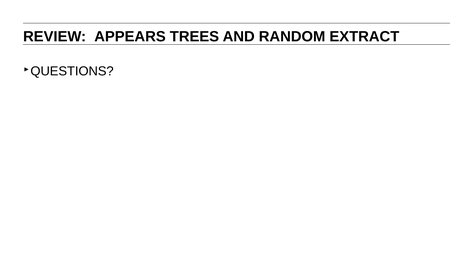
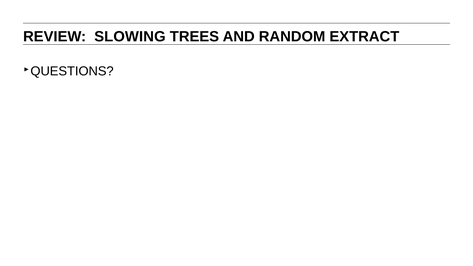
APPEARS: APPEARS -> SLOWING
